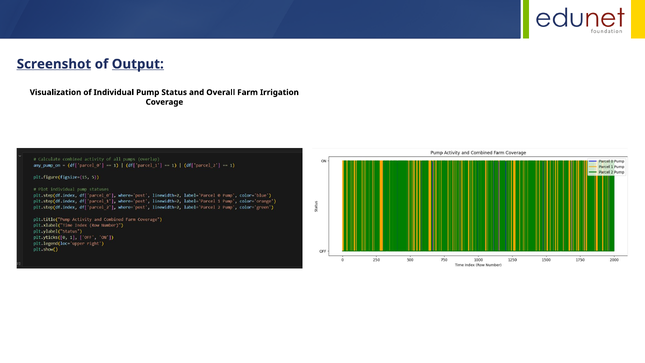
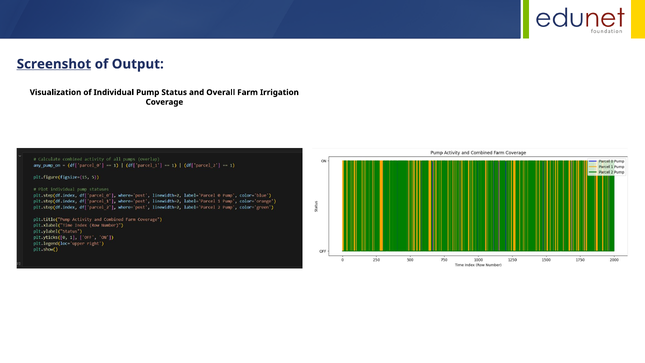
Output underline: present -> none
